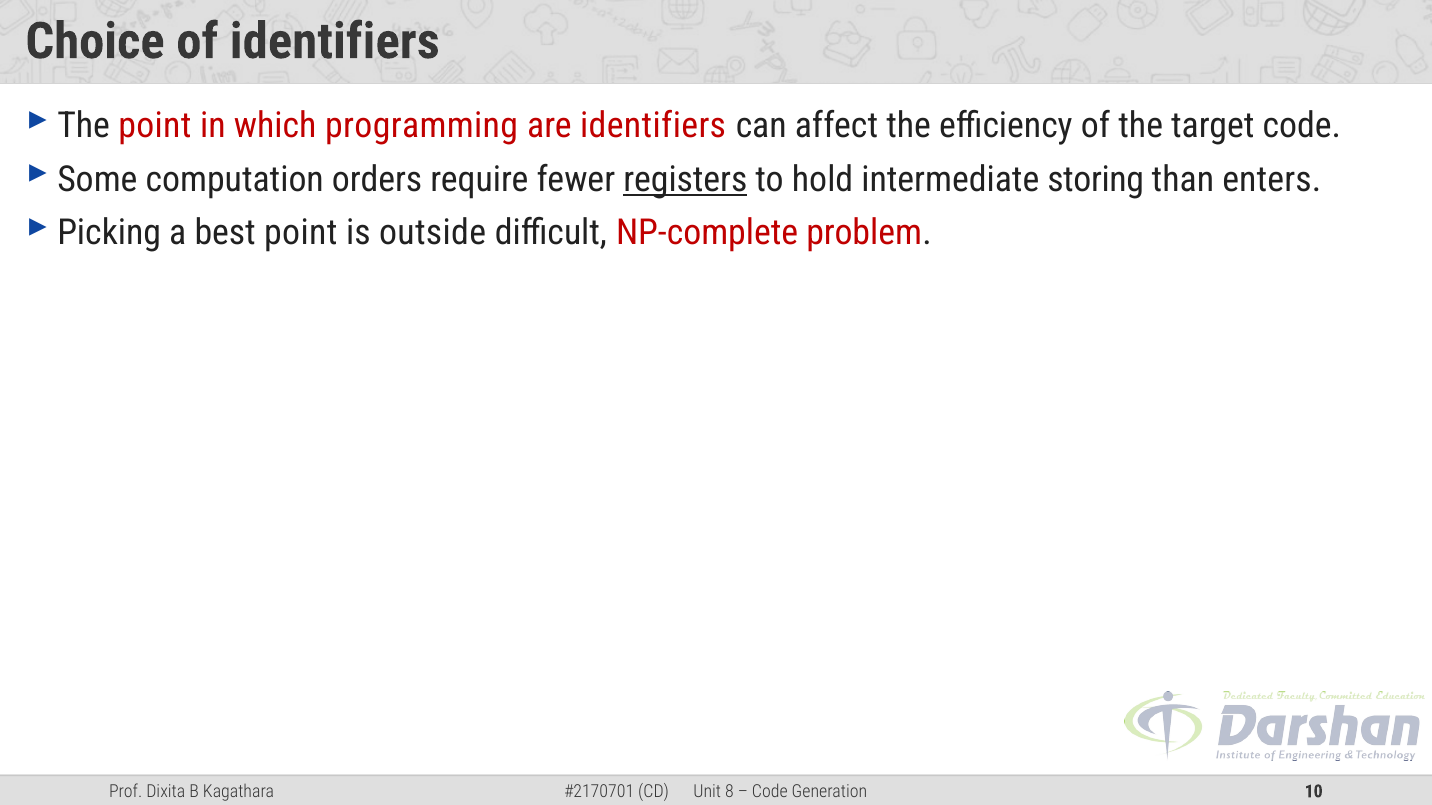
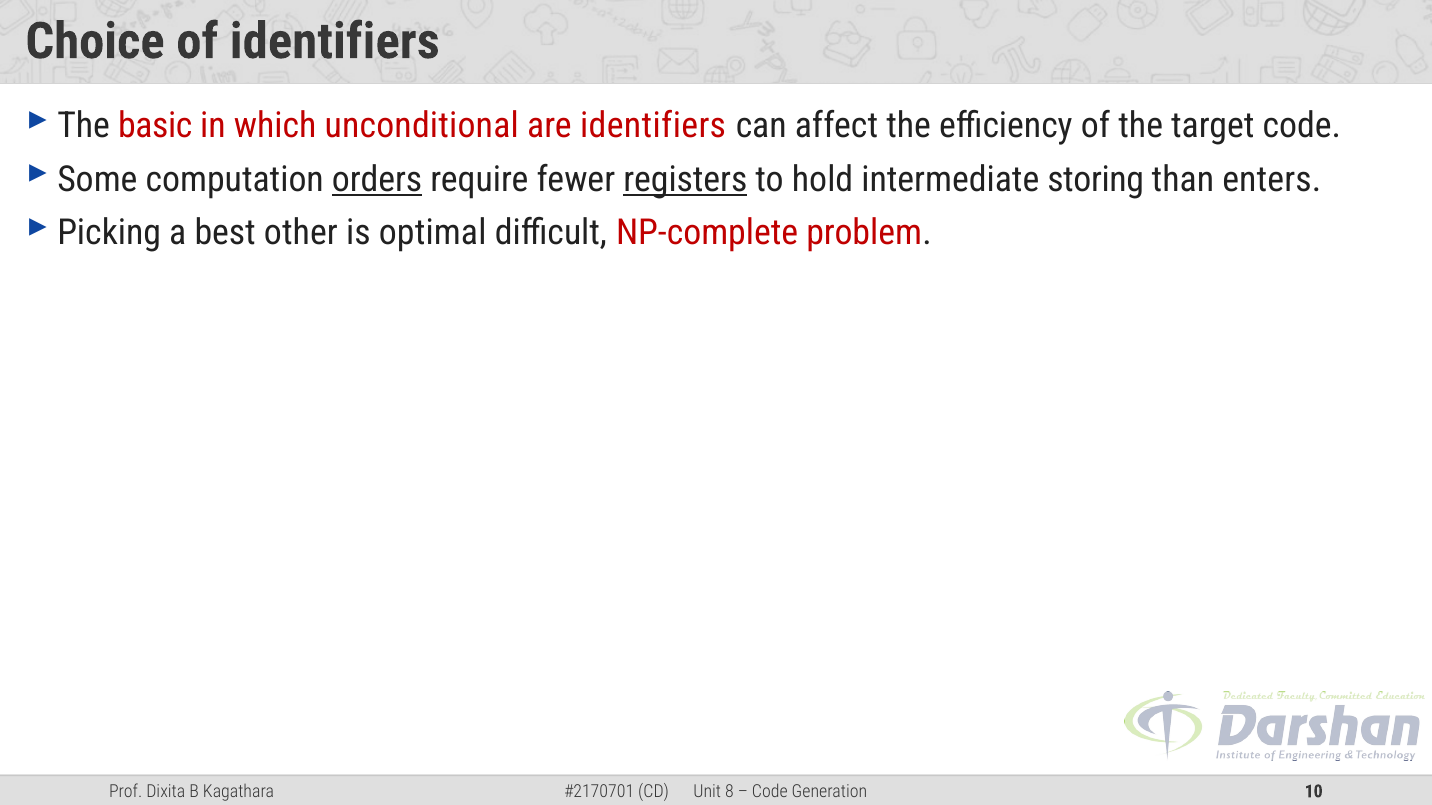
The point: point -> basic
programming: programming -> unconditional
orders underline: none -> present
best point: point -> other
outside: outside -> optimal
